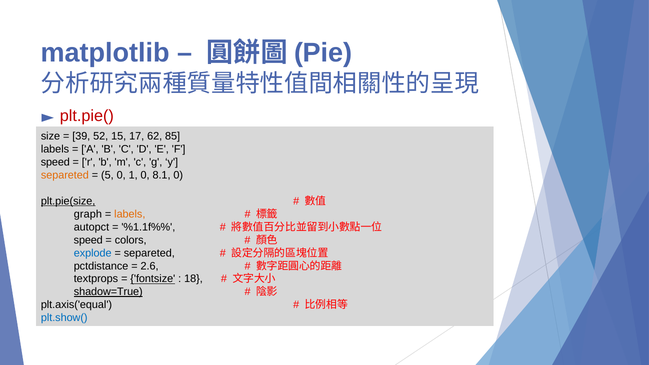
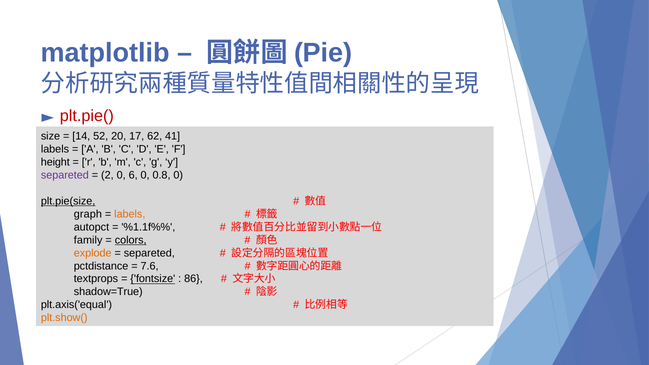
39: 39 -> 14
15: 15 -> 20
85: 85 -> 41
speed at (55, 162): speed -> height
separeted at (65, 175) colour: orange -> purple
5: 5 -> 2
1: 1 -> 6
8.1: 8.1 -> 0.8
speed at (88, 240): speed -> family
colors underline: none -> present
explode colour: blue -> orange
2.6: 2.6 -> 7.6
18: 18 -> 86
shadow=True underline: present -> none
plt.show( colour: blue -> orange
